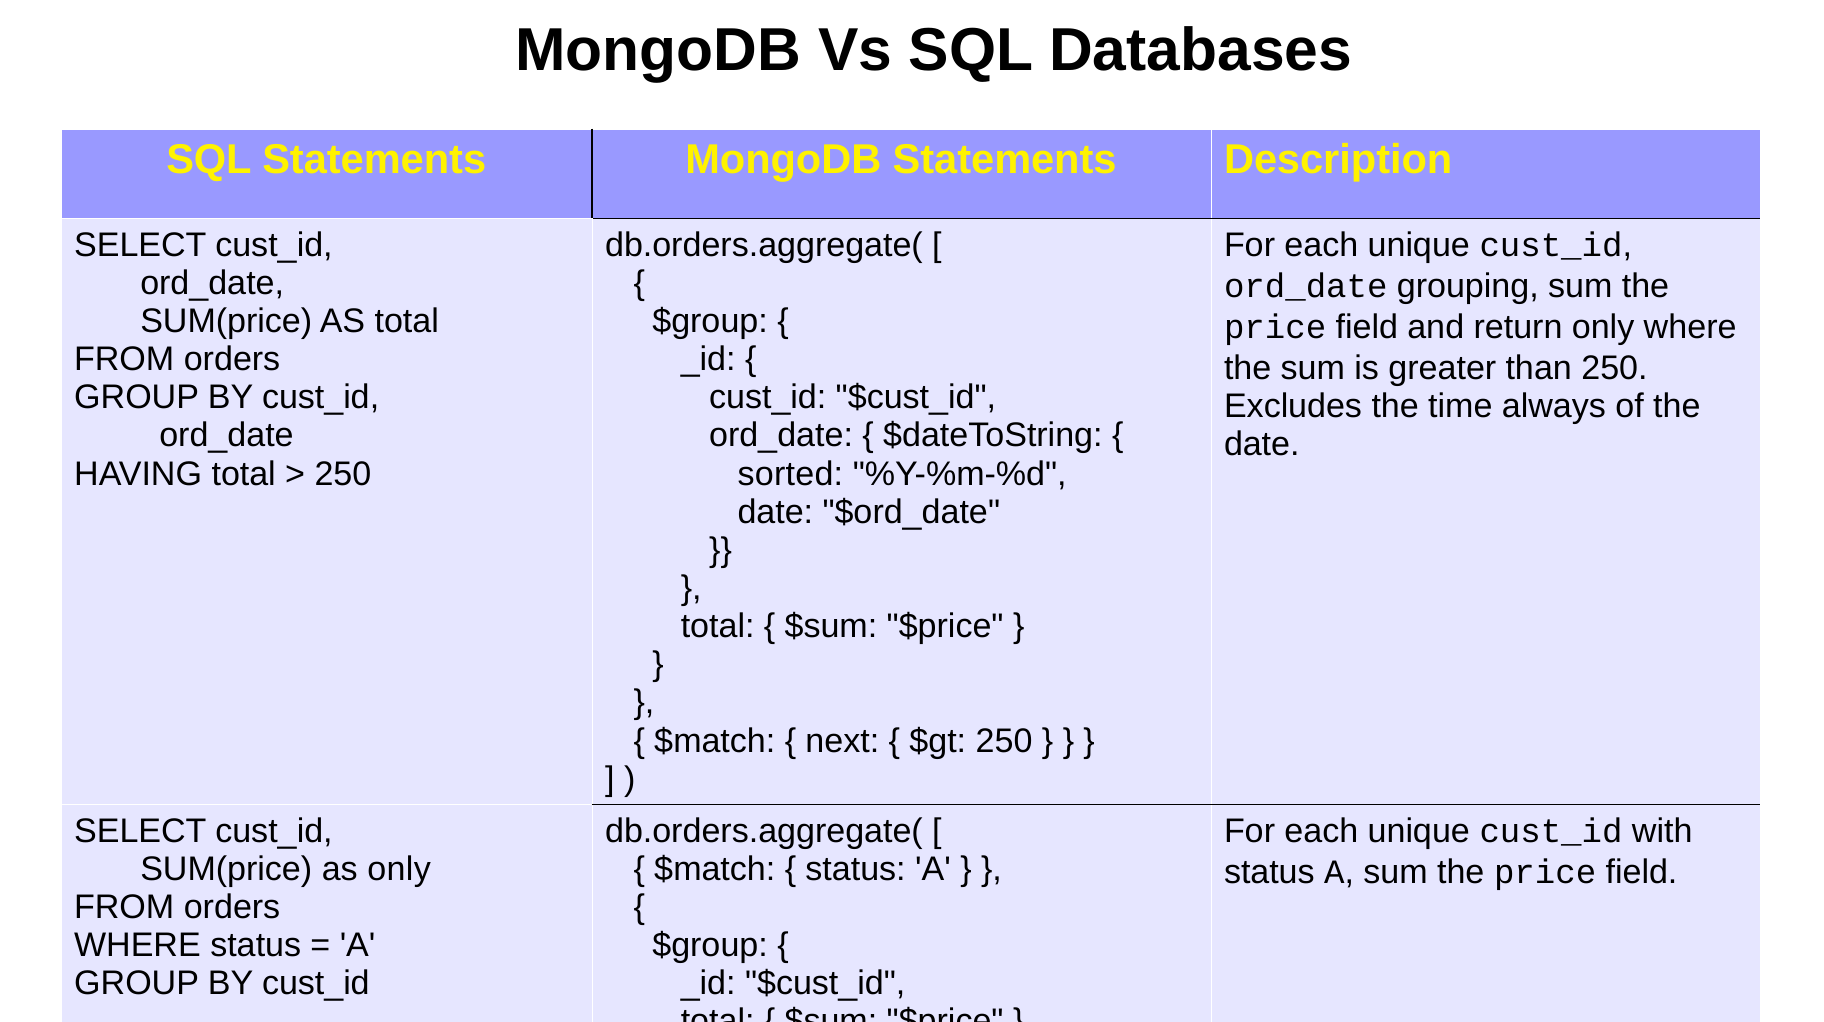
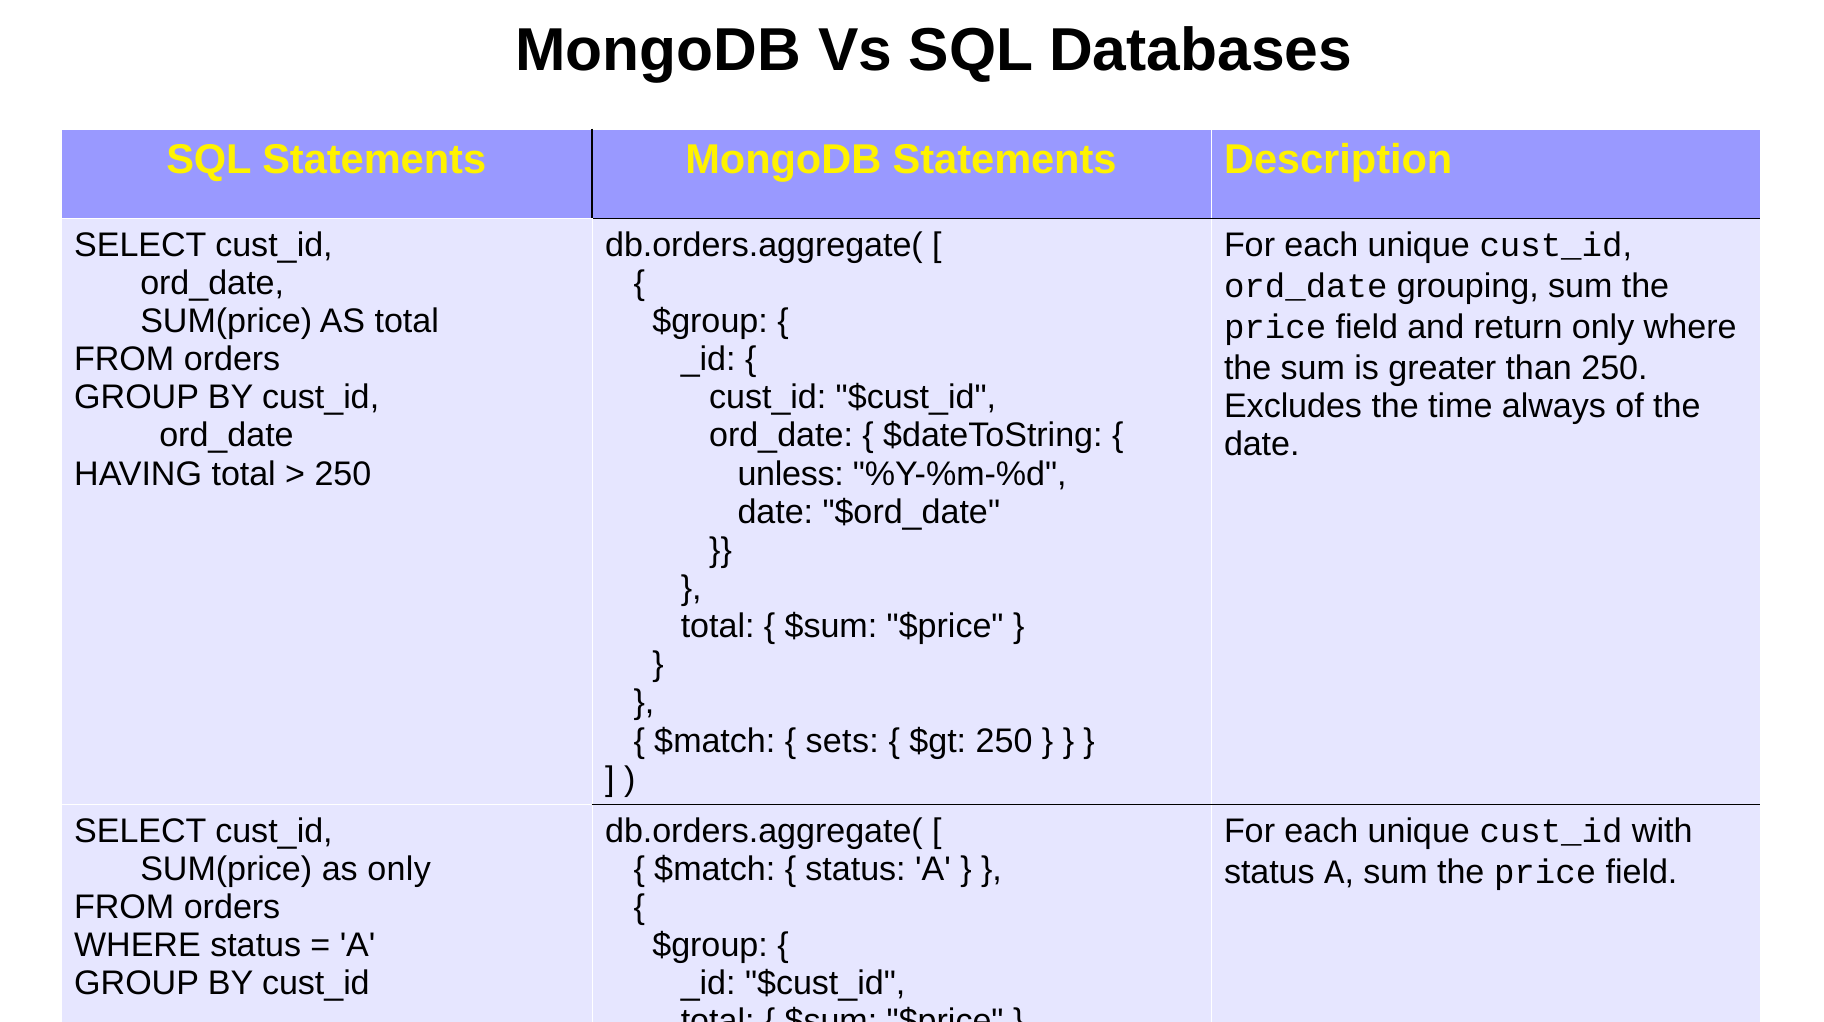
sorted: sorted -> unless
next: next -> sets
